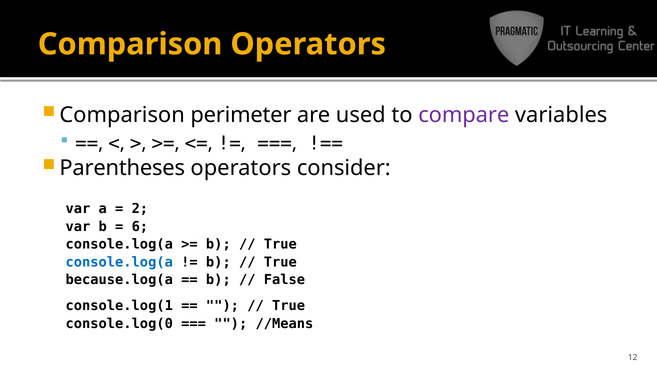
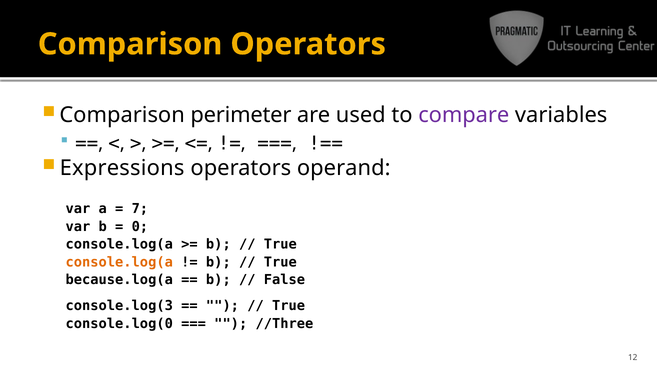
Parentheses: Parentheses -> Expressions
consider: consider -> operand
2: 2 -> 7
6: 6 -> 0
console.log(a at (119, 263) colour: blue -> orange
console.log(1: console.log(1 -> console.log(3
//Means: //Means -> //Three
